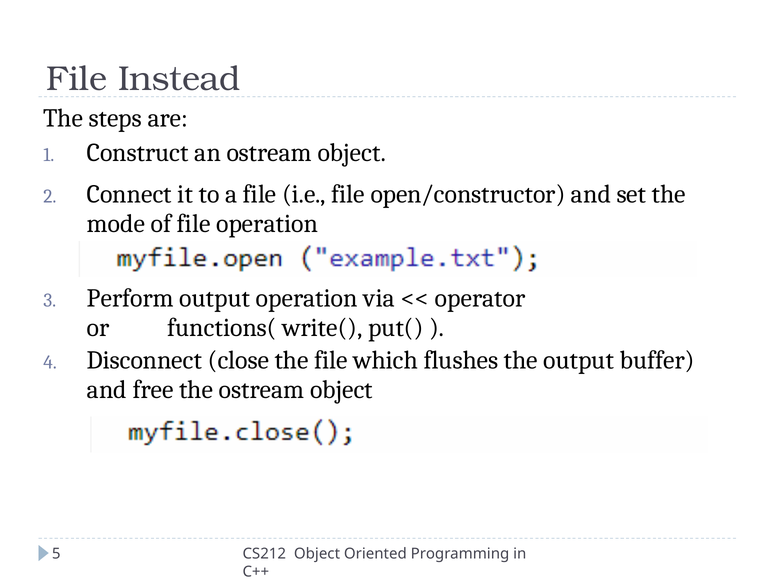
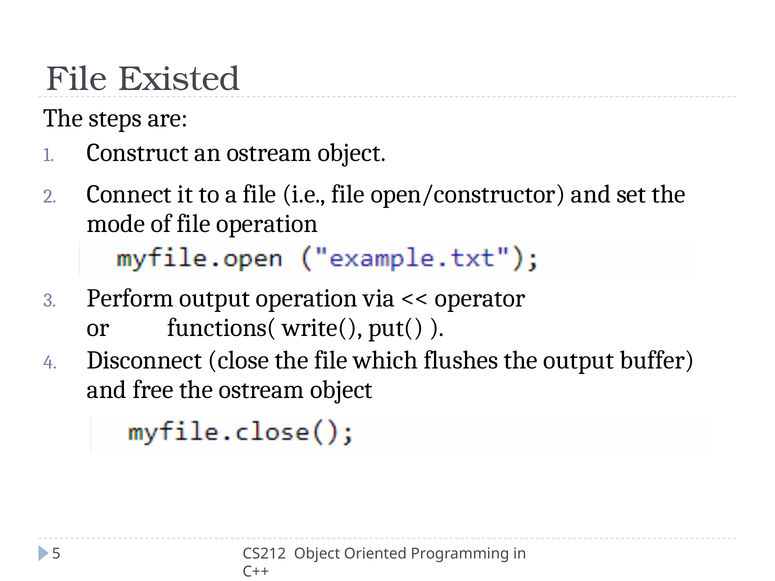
Instead: Instead -> Existed
